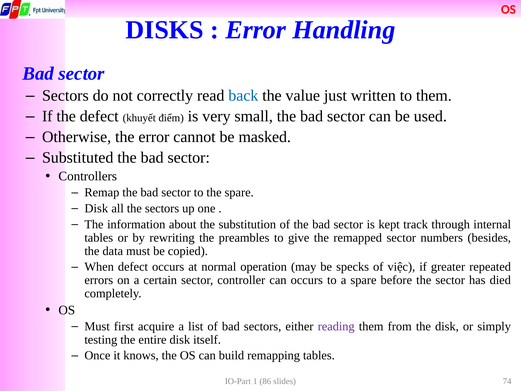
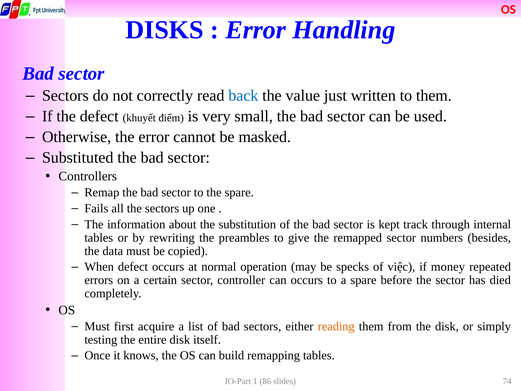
Disk at (96, 208): Disk -> Fails
greater: greater -> money
reading colour: purple -> orange
